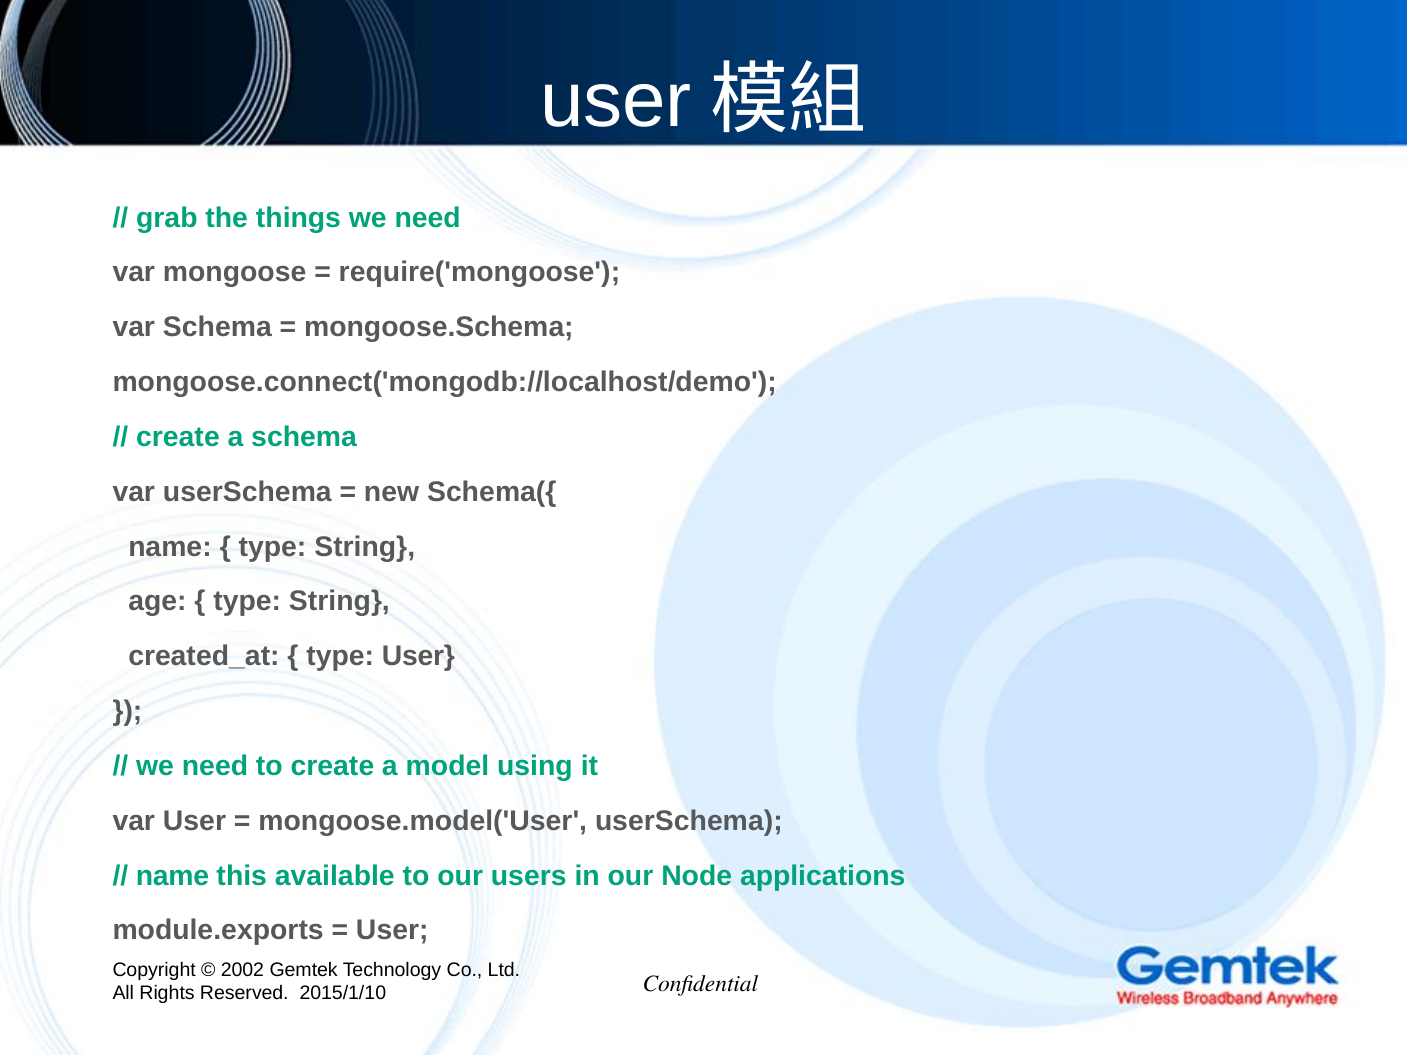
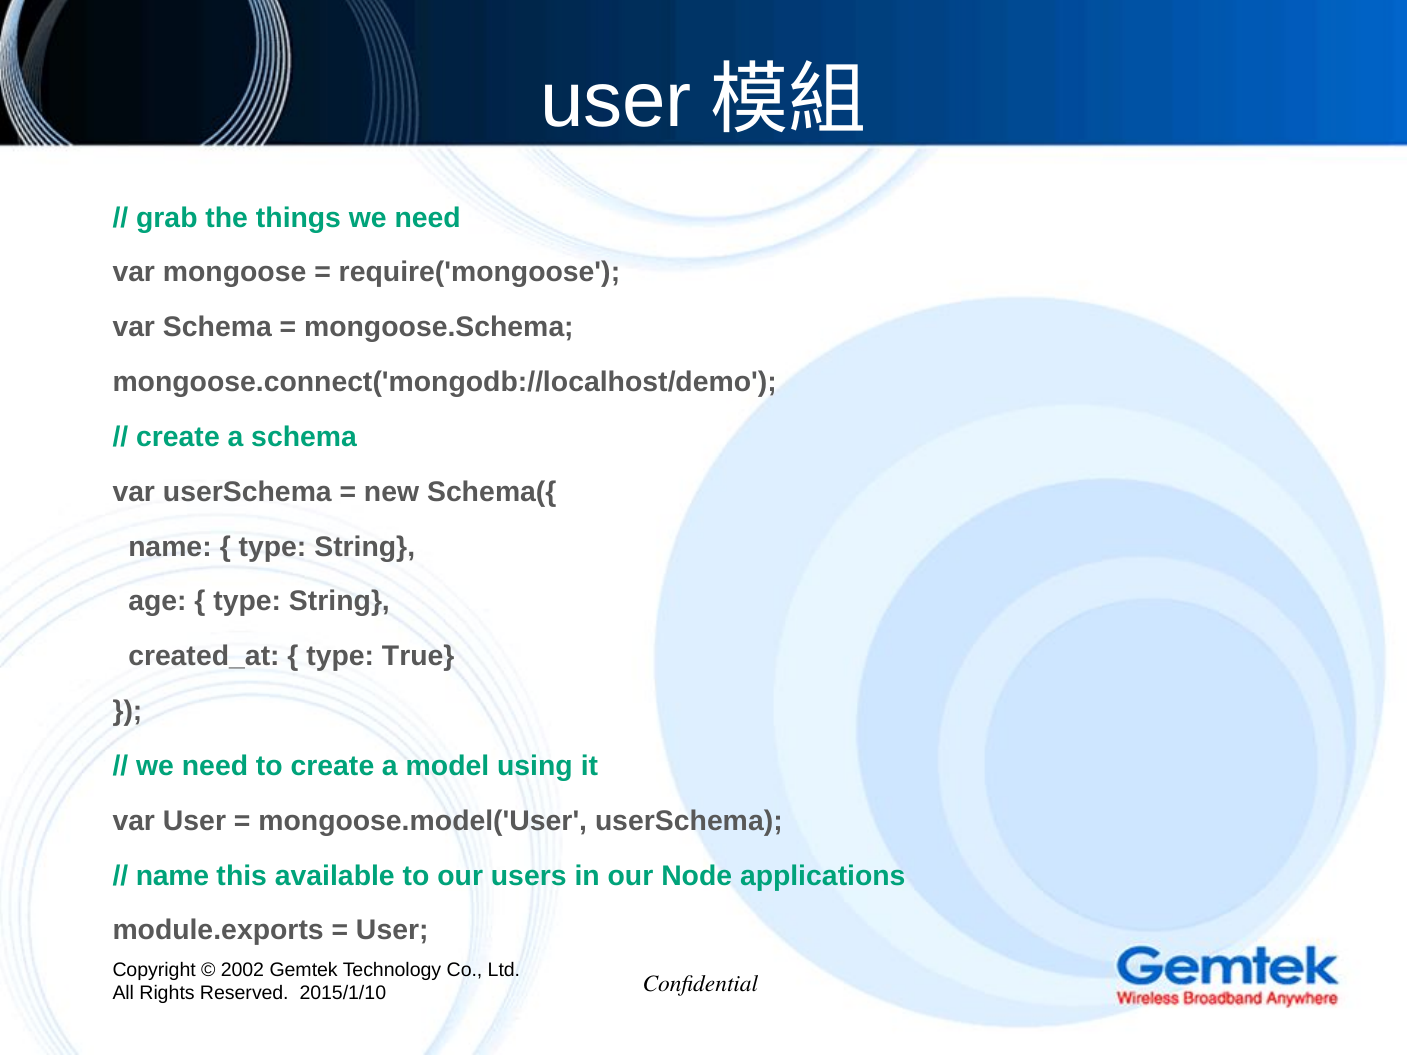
type User: User -> True
